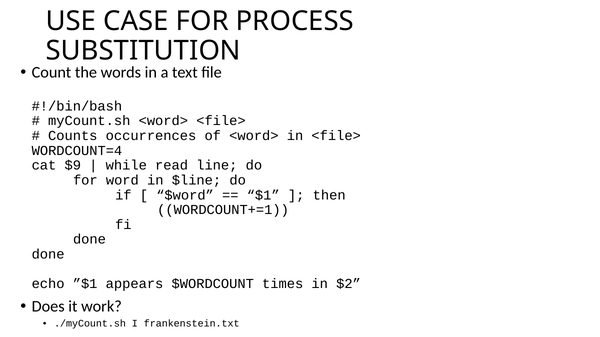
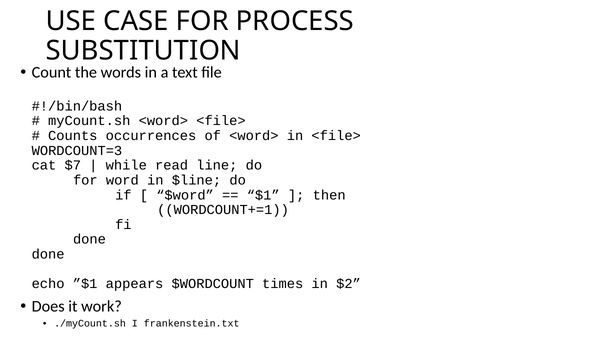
WORDCOUNT=4: WORDCOUNT=4 -> WORDCOUNT=3
$9: $9 -> $7
